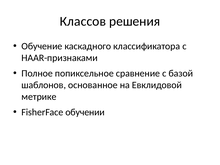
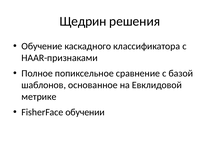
Классов: Классов -> Щедрин
